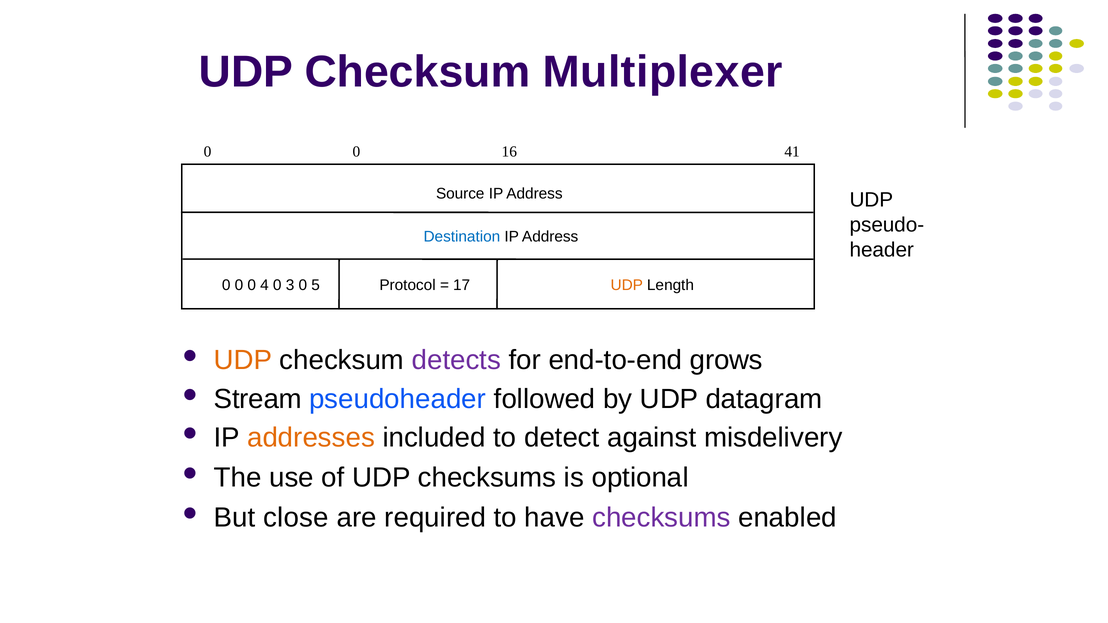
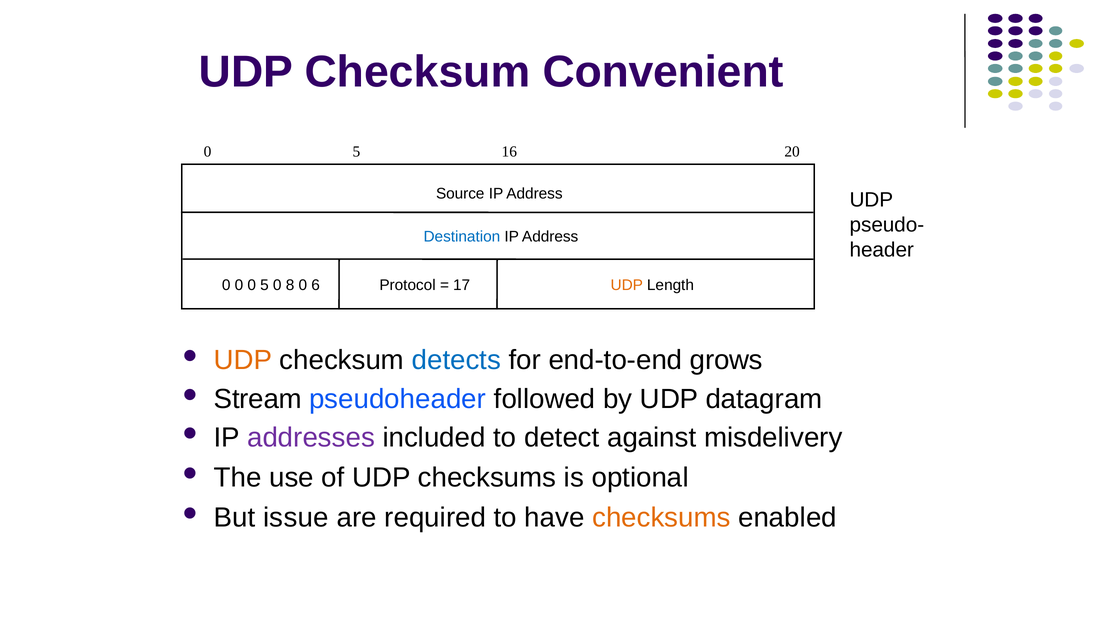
Multiplexer: Multiplexer -> Convenient
0 at (356, 152): 0 -> 5
41: 41 -> 20
0 0 4: 4 -> 5
3: 3 -> 8
5: 5 -> 6
detects colour: purple -> blue
addresses colour: orange -> purple
close: close -> issue
checksums at (661, 518) colour: purple -> orange
